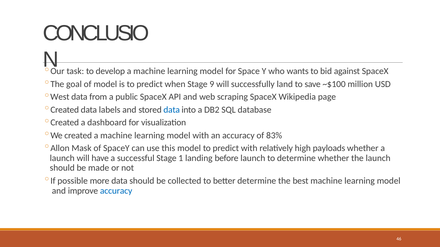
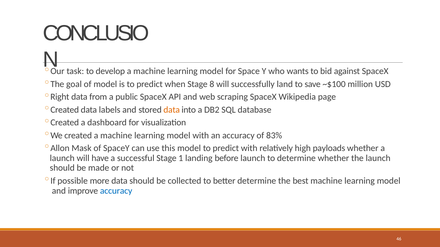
9: 9 -> 8
West: West -> Right
data at (172, 110) colour: blue -> orange
